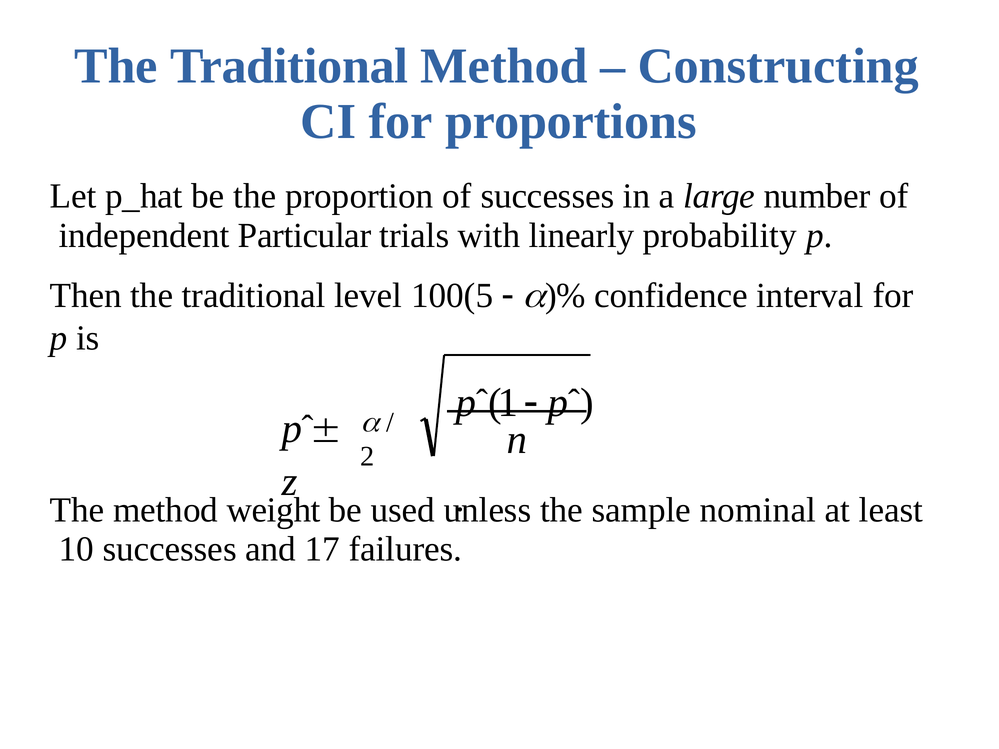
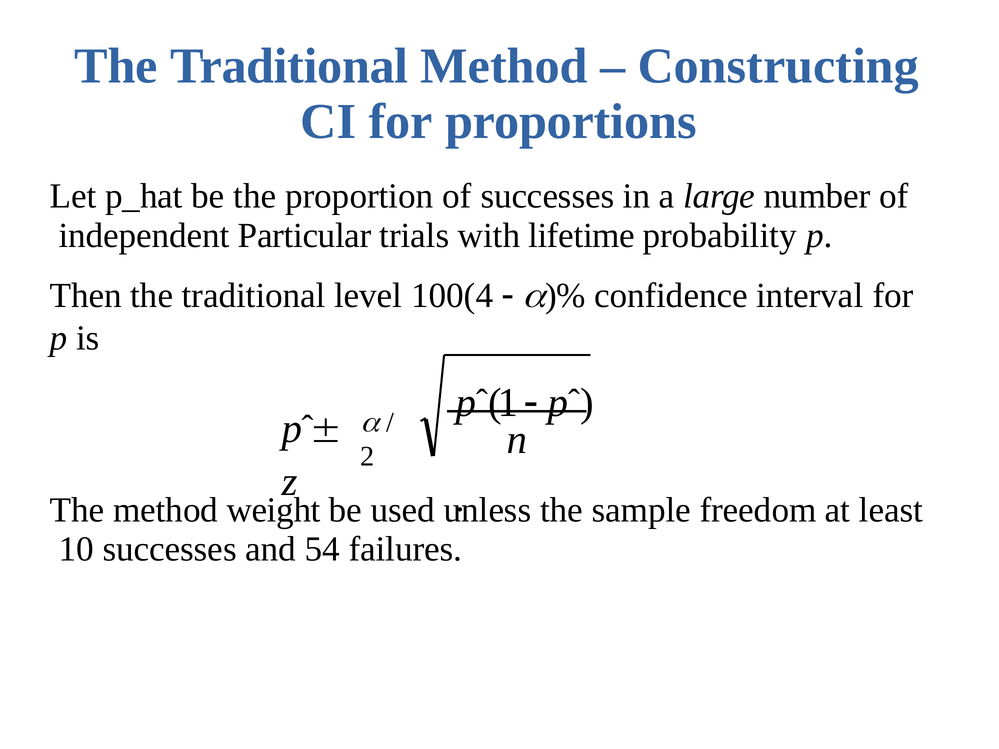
linearly: linearly -> lifetime
100(5: 100(5 -> 100(4
nominal: nominal -> freedom
17: 17 -> 54
